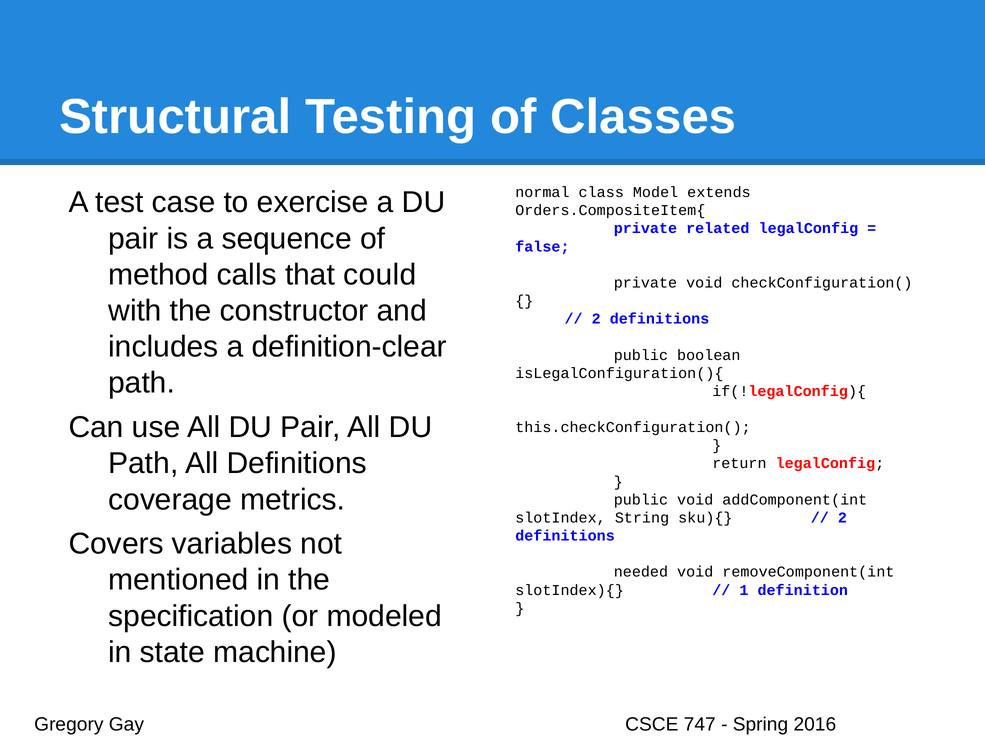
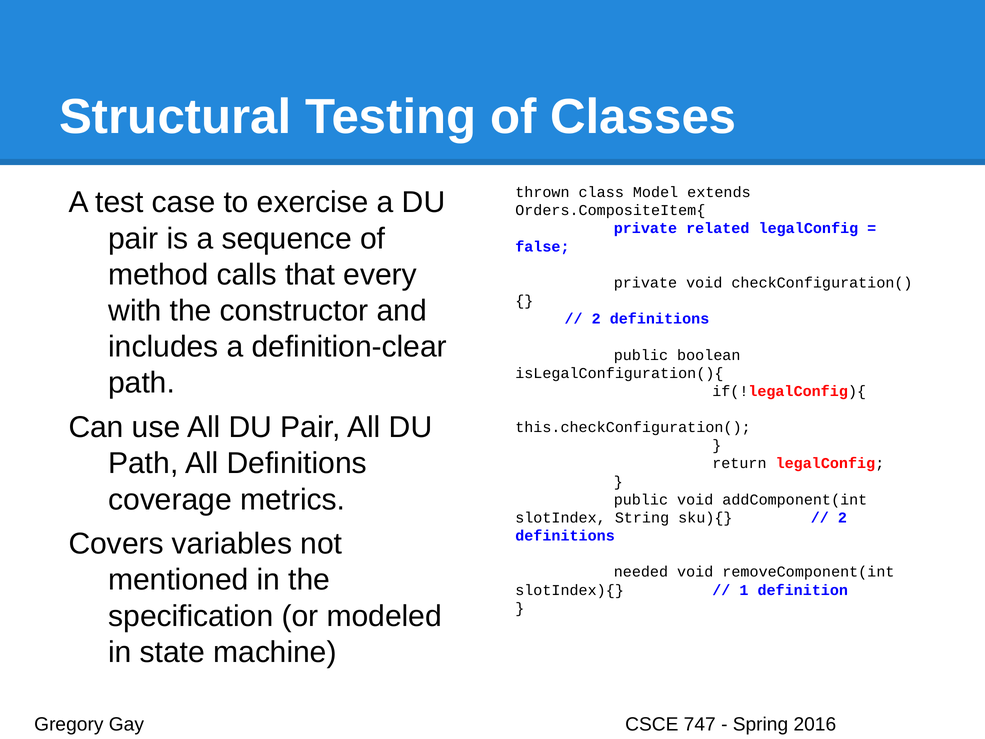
normal: normal -> thrown
could: could -> every
